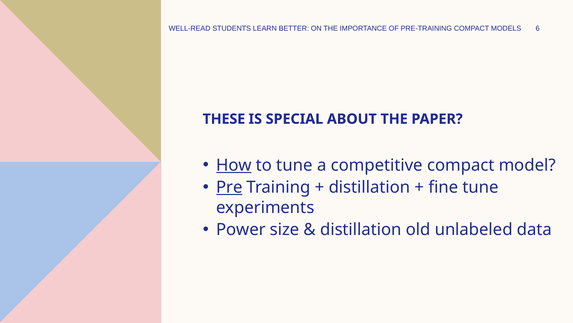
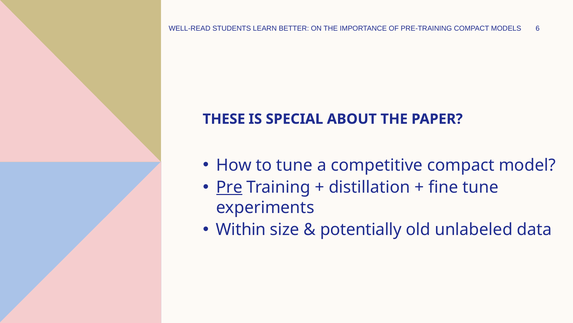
How underline: present -> none
Power: Power -> Within
distillation at (361, 229): distillation -> potentially
